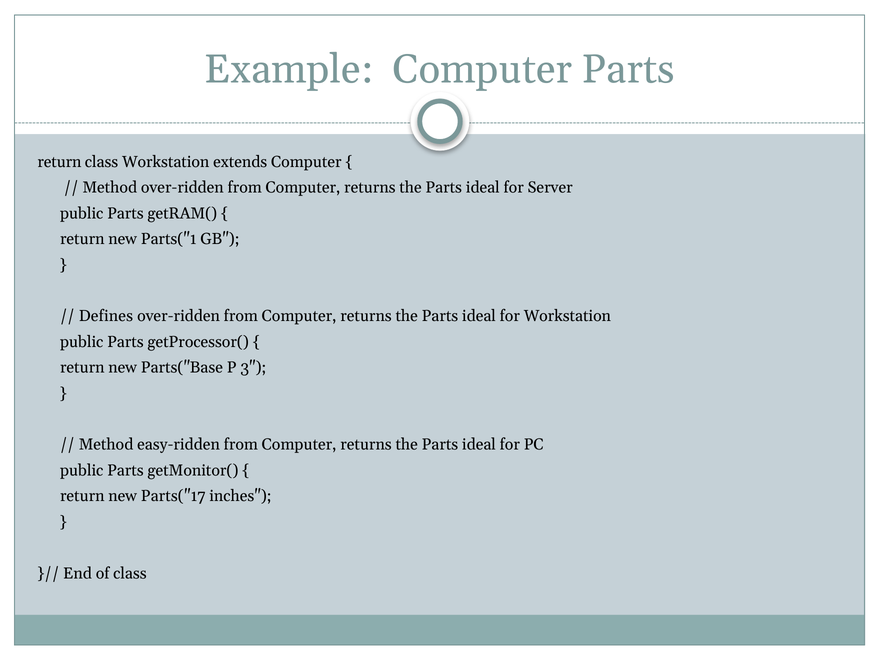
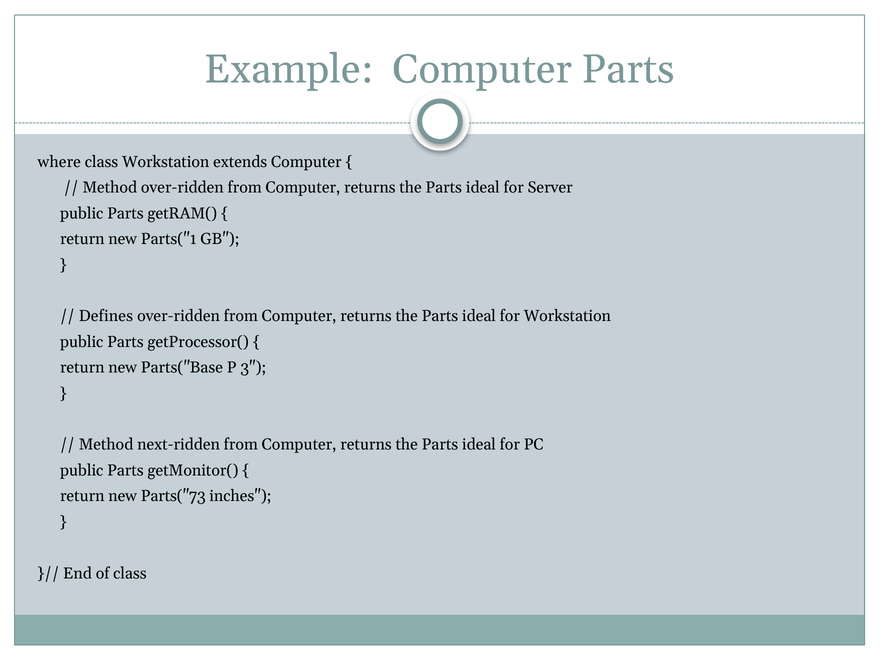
return at (59, 162): return -> where
easy-ridden: easy-ridden -> next-ridden
Parts("17: Parts("17 -> Parts("73
